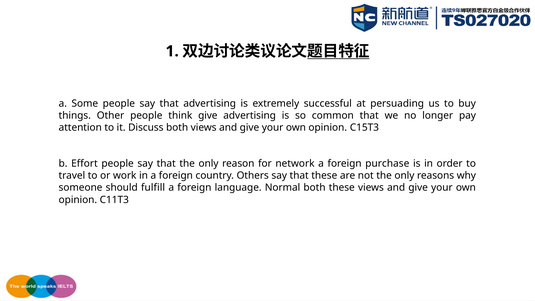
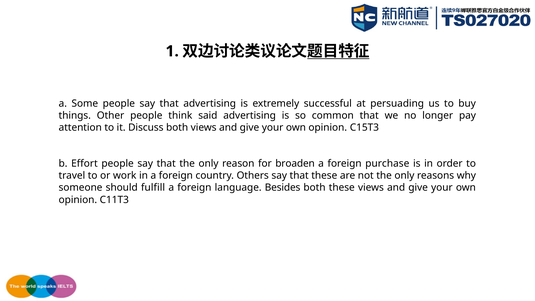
think give: give -> said
network: network -> broaden
Normal: Normal -> Besides
